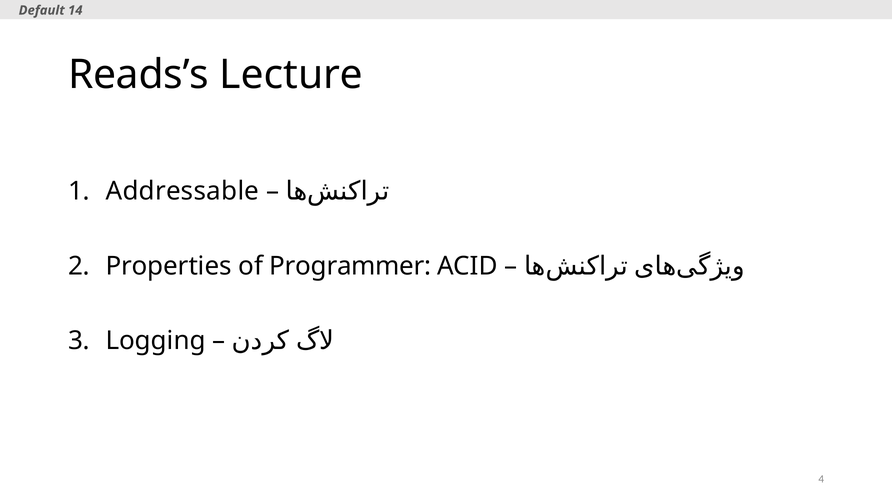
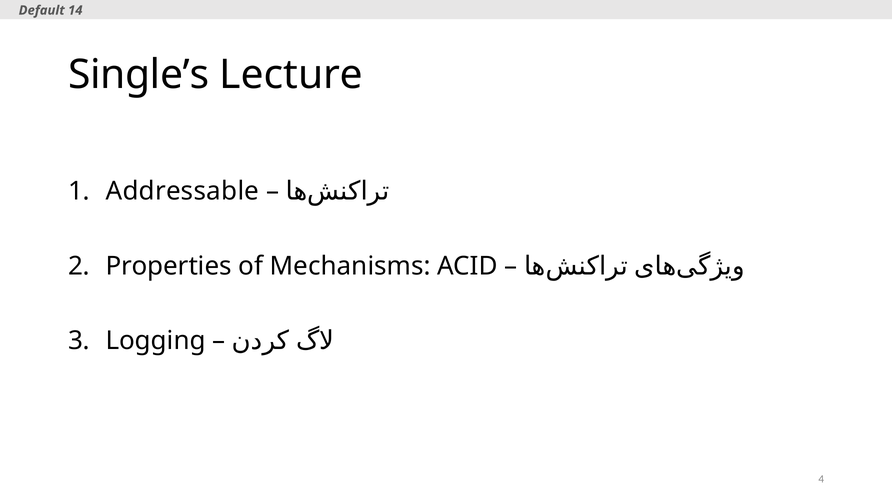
Reads’s: Reads’s -> Single’s
Programmer: Programmer -> Mechanisms
